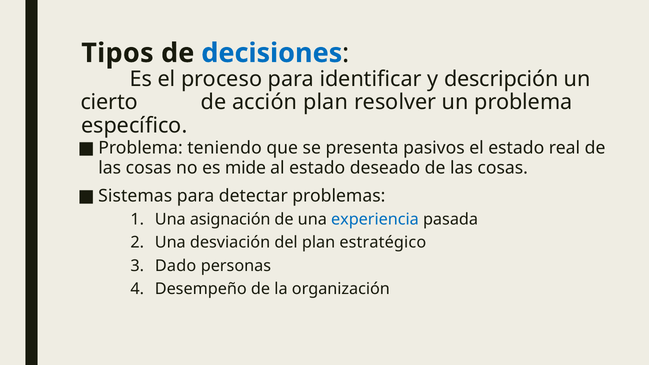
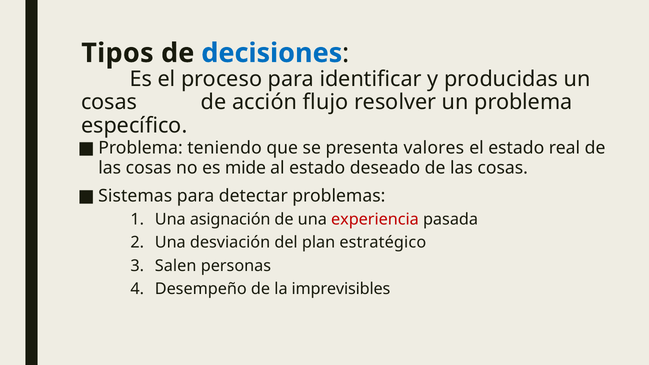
descripción: descripción -> producidas
cierto at (109, 102): cierto -> cosas
acción plan: plan -> flujo
pasivos: pasivos -> valores
experiencia colour: blue -> red
Dado: Dado -> Salen
organización: organización -> imprevisibles
